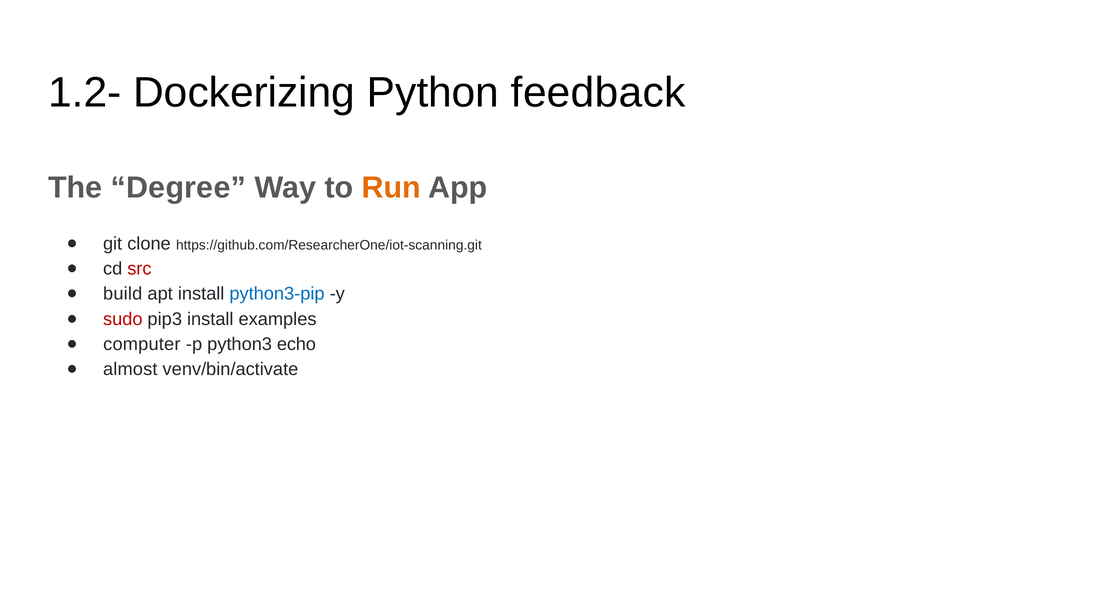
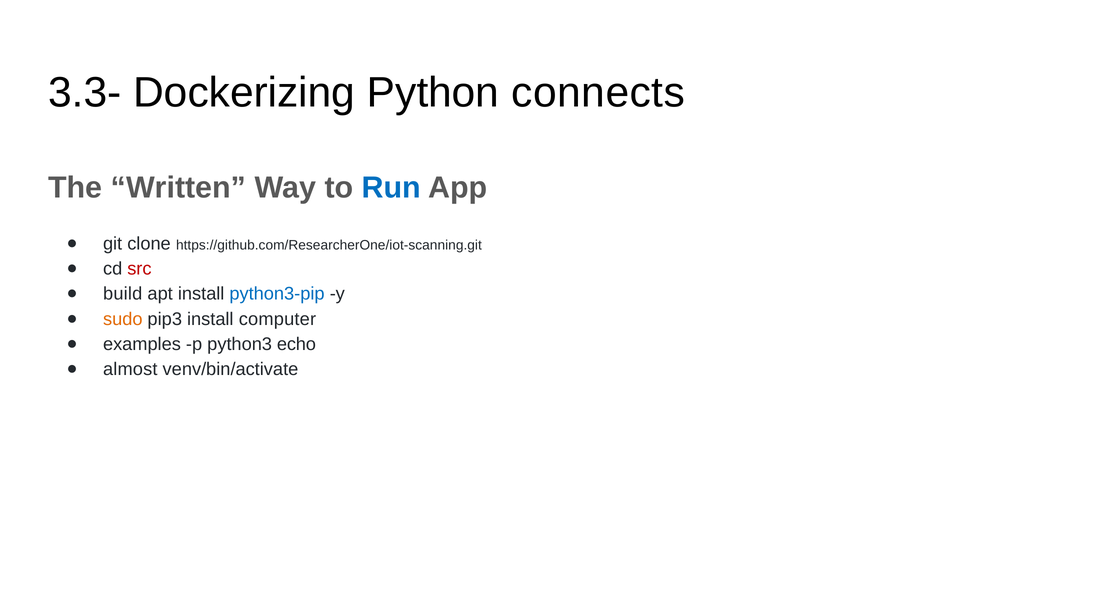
1.2-: 1.2- -> 3.3-
feedback: feedback -> connects
Degree: Degree -> Written
Run colour: orange -> blue
sudo colour: red -> orange
examples: examples -> computer
computer: computer -> examples
